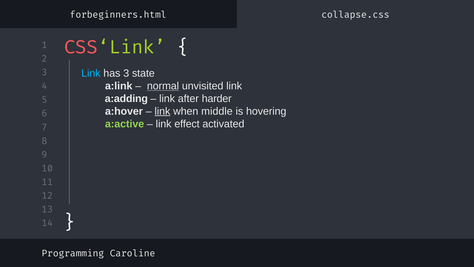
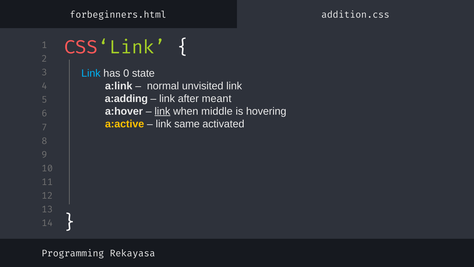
collapse.css: collapse.css -> addition.css
has 3: 3 -> 0
normal underline: present -> none
harder: harder -> meant
a:active colour: light green -> yellow
effect: effect -> same
Caroline: Caroline -> Rekayasa
